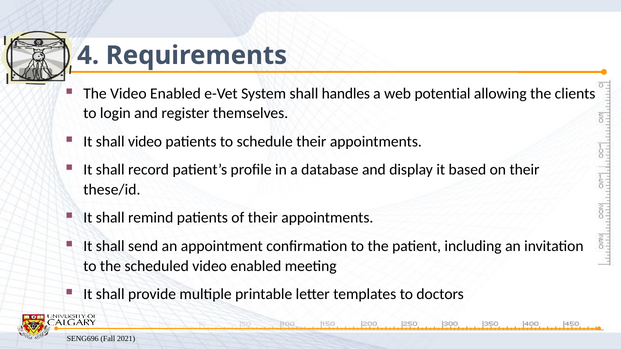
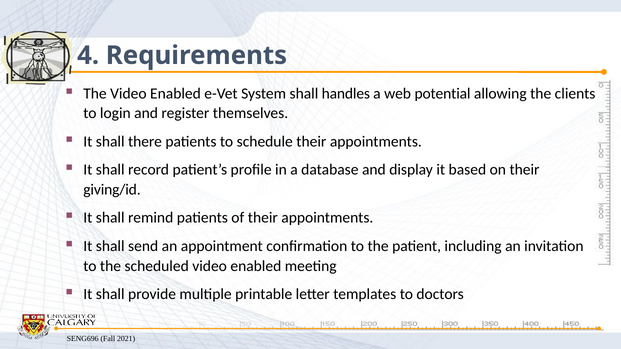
shall video: video -> there
these/id: these/id -> giving/id
